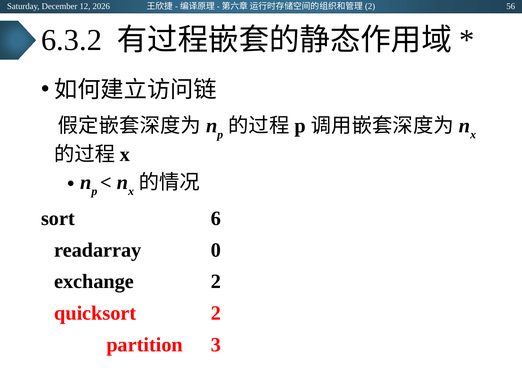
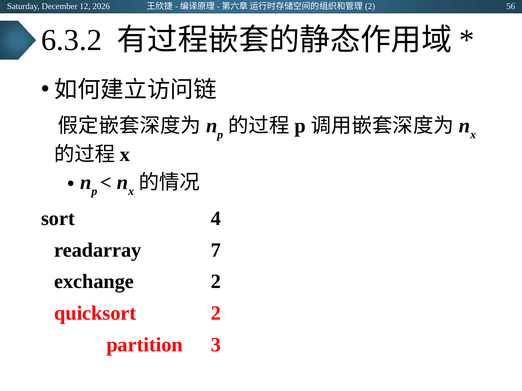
6: 6 -> 4
0: 0 -> 7
